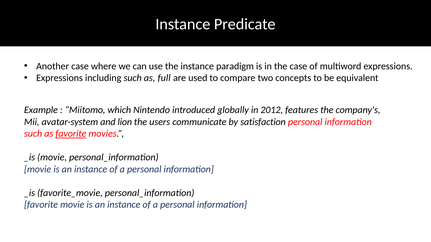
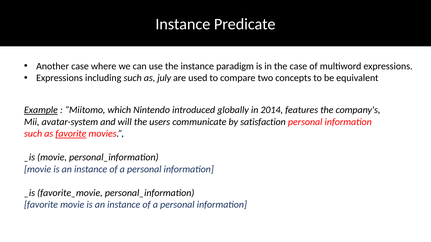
full: full -> july
Example underline: none -> present
2012: 2012 -> 2014
lion: lion -> will
